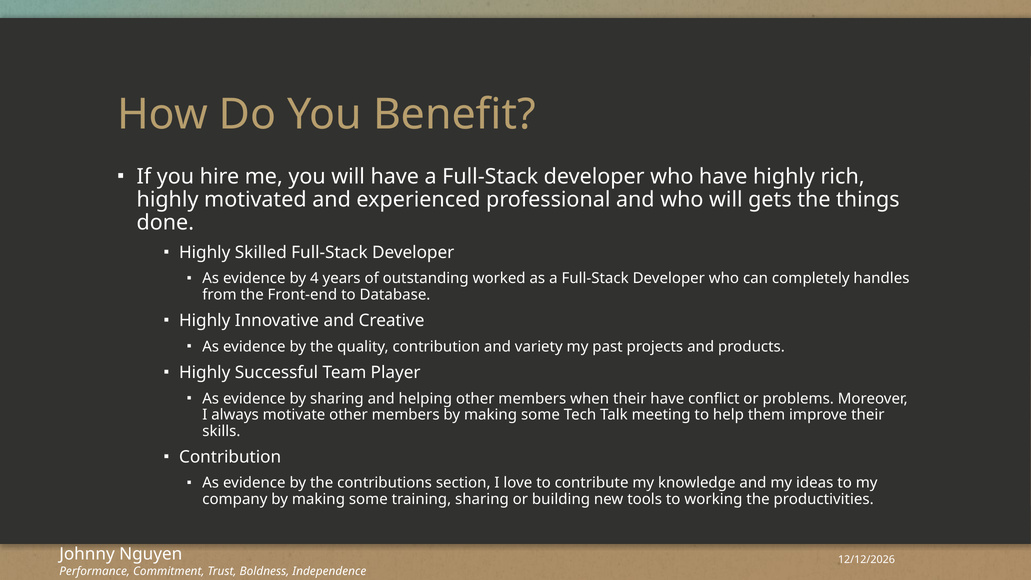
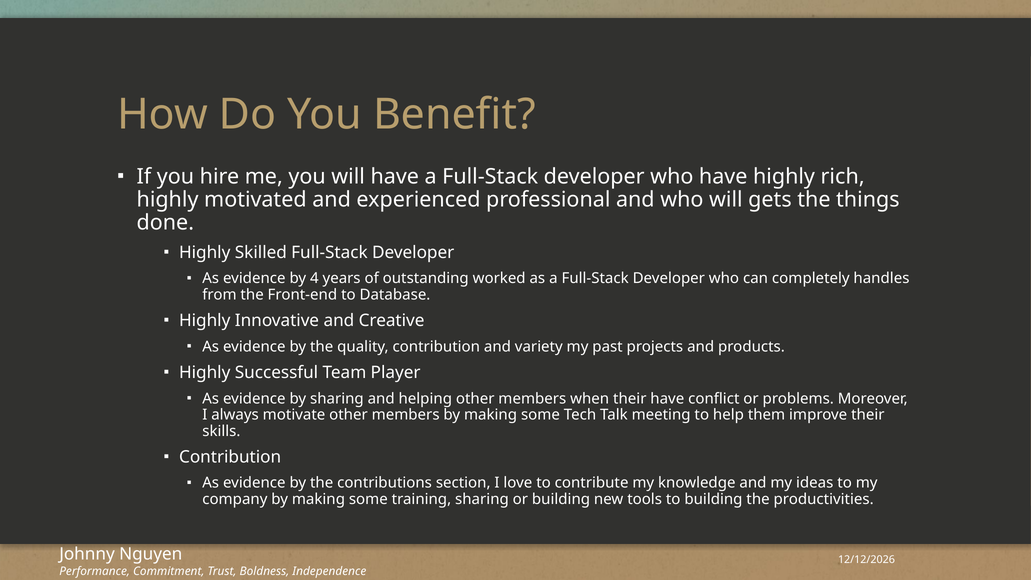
to working: working -> building
